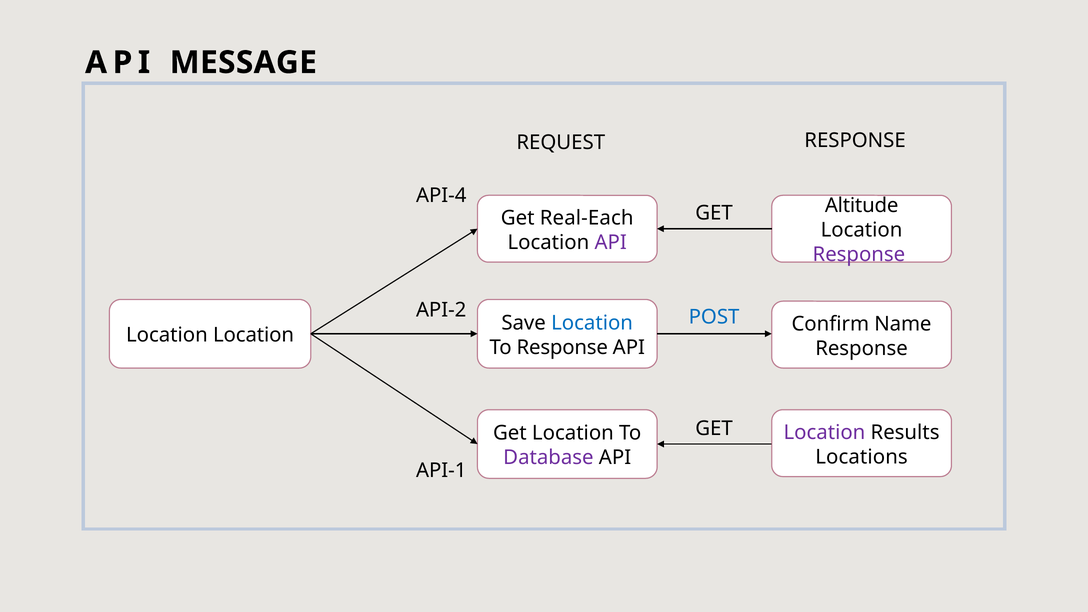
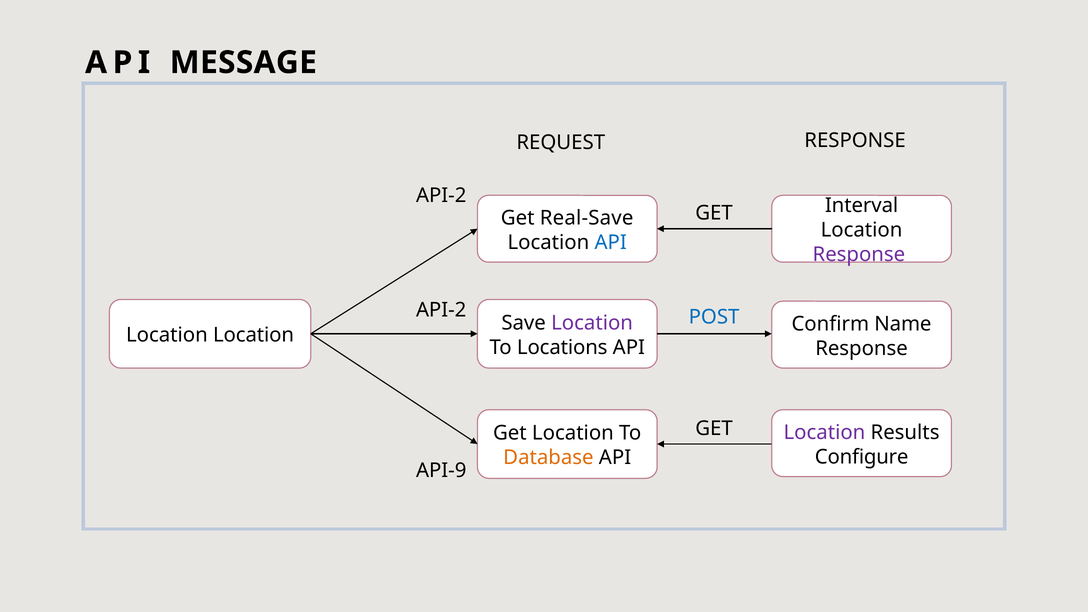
API-4 at (441, 196): API-4 -> API-2
Altitude: Altitude -> Interval
Real-Each: Real-Each -> Real-Save
API at (611, 242) colour: purple -> blue
Location at (592, 323) colour: blue -> purple
To Response: Response -> Locations
Locations: Locations -> Configure
Database colour: purple -> orange
API-1: API-1 -> API-9
